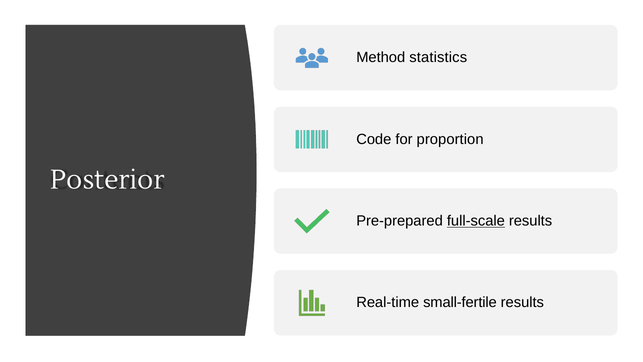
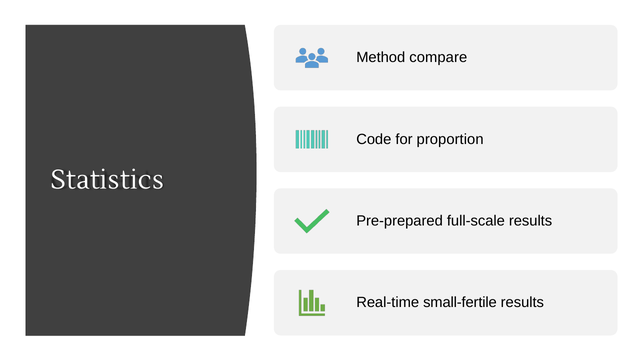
statistics: statistics -> compare
Posterior: Posterior -> Statistics
full-scale underline: present -> none
